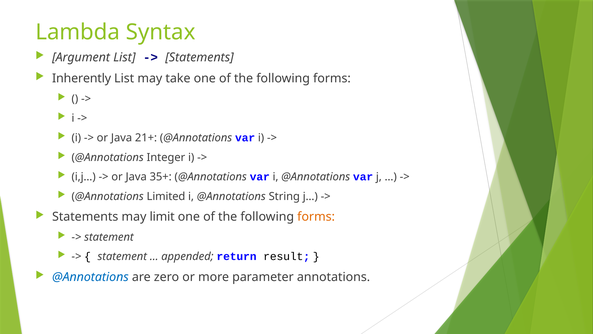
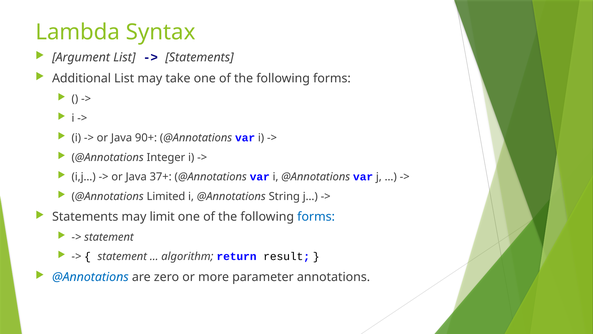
Inherently: Inherently -> Additional
21+: 21+ -> 90+
35+: 35+ -> 37+
forms at (316, 217) colour: orange -> blue
appended: appended -> algorithm
